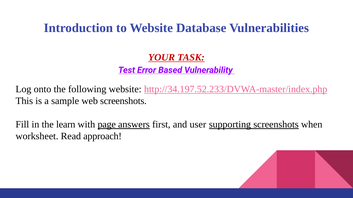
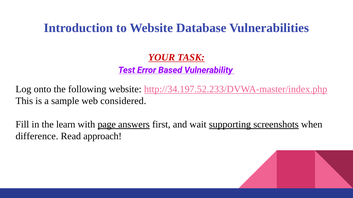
web screenshots: screenshots -> considered
user: user -> wait
worksheet: worksheet -> difference
